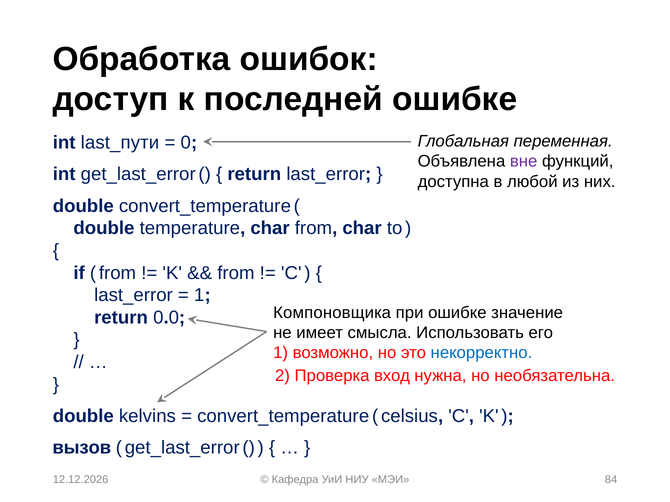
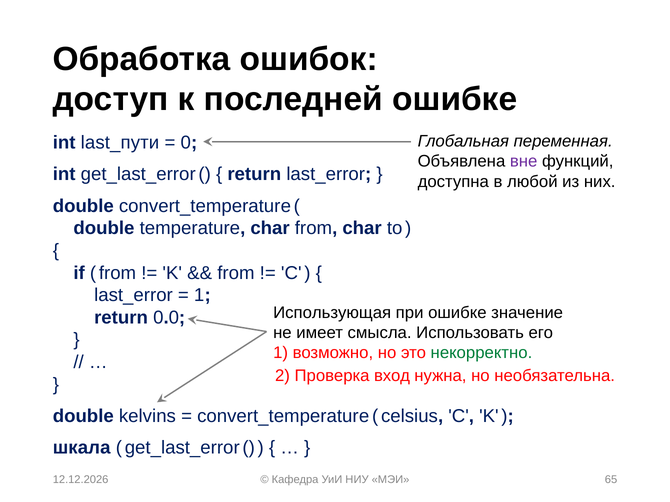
Компоновщика: Компоновщика -> Использующая
некорректно colour: blue -> green
вызов: вызов -> шкала
84: 84 -> 65
